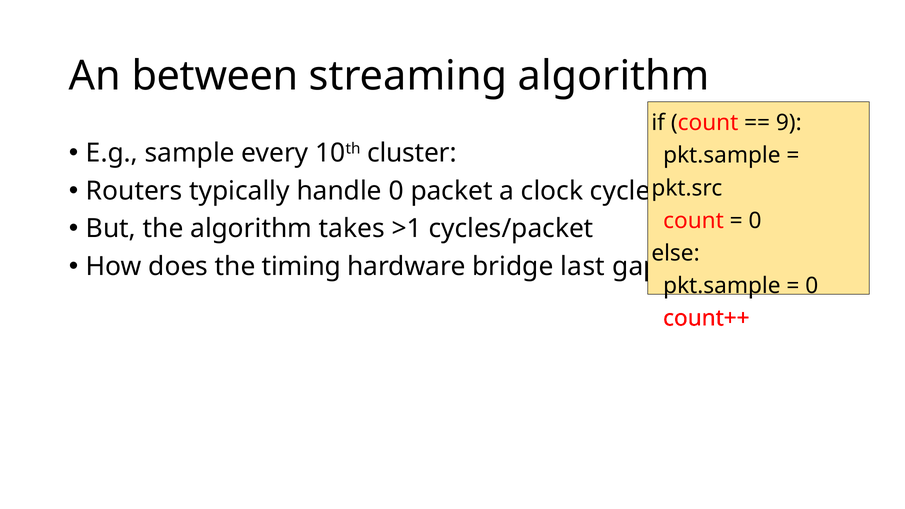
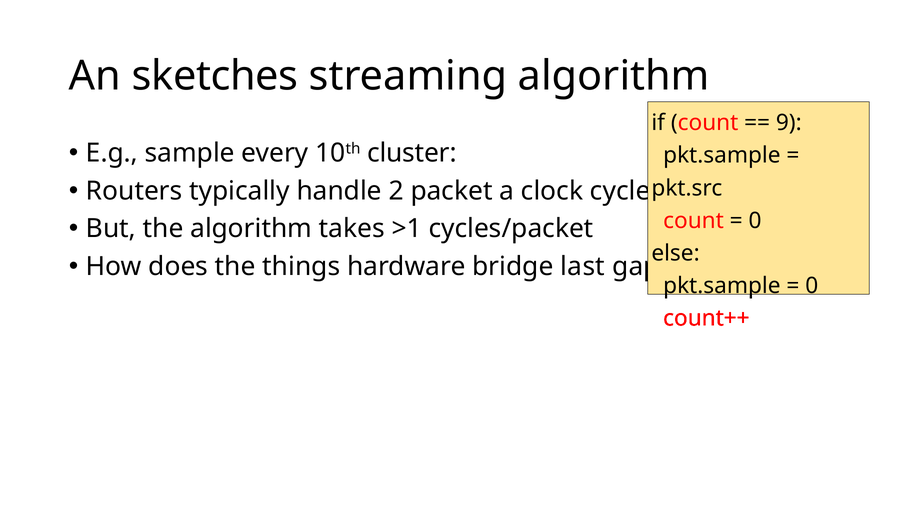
between: between -> sketches
handle 0: 0 -> 2
timing: timing -> things
